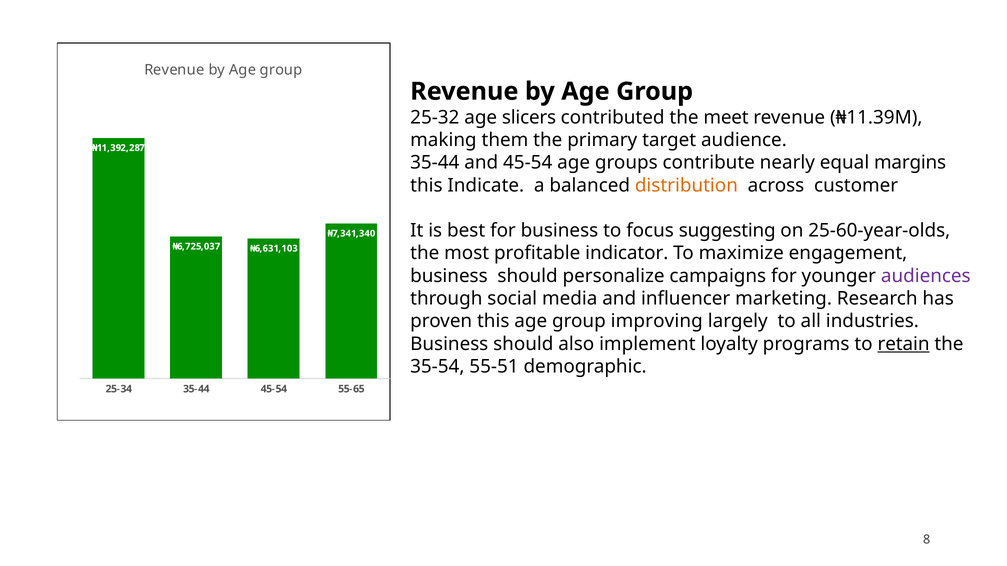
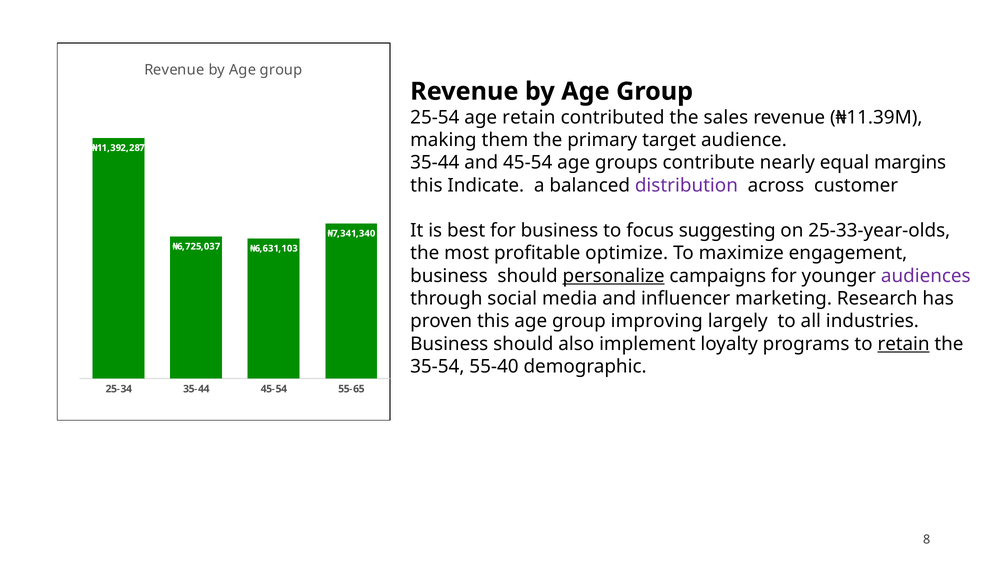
25-32: 25-32 -> 25-54
age slicers: slicers -> retain
meet: meet -> sales
distribution colour: orange -> purple
25-60-year-olds: 25-60-year-olds -> 25-33-year-olds
indicator: indicator -> optimize
personalize underline: none -> present
55-51: 55-51 -> 55-40
